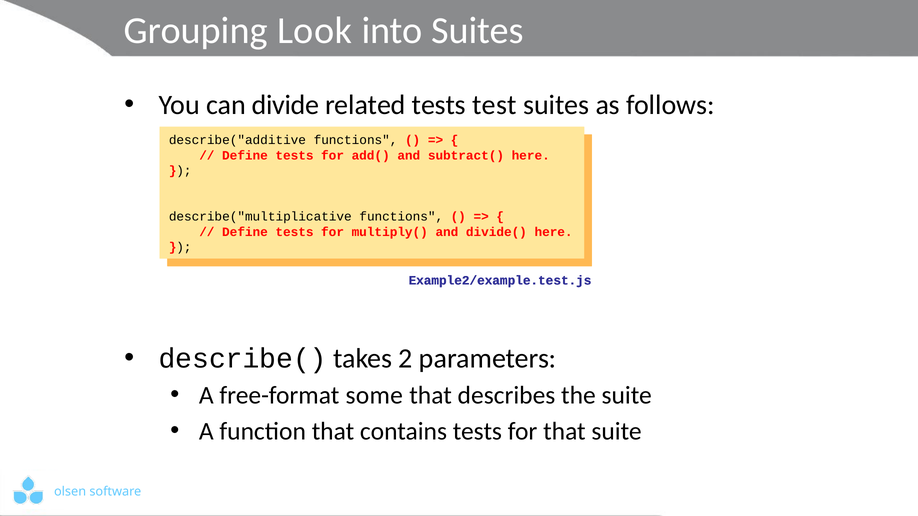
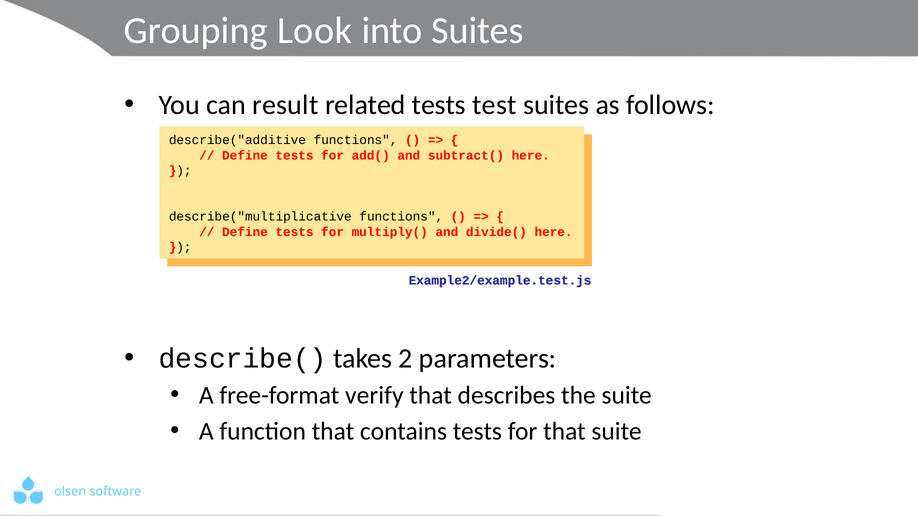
divide: divide -> result
some: some -> verify
